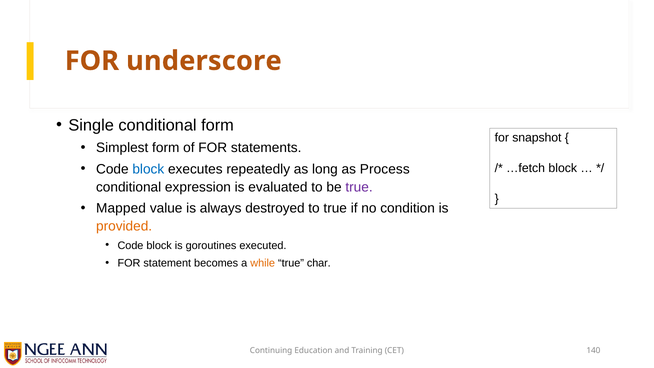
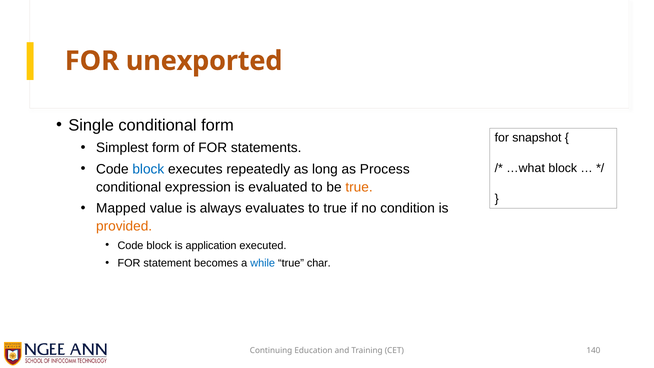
underscore: underscore -> unexported
…fetch: …fetch -> …what
true at (359, 187) colour: purple -> orange
destroyed: destroyed -> evaluates
goroutines: goroutines -> application
while colour: orange -> blue
